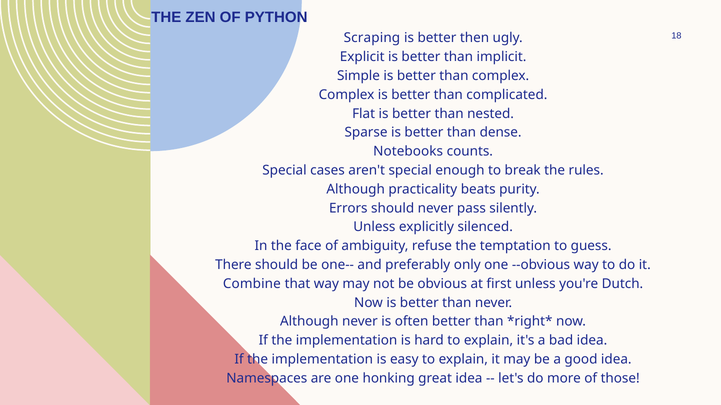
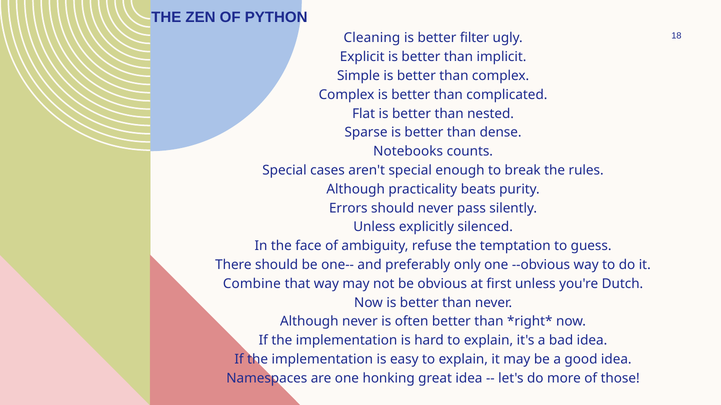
Scraping: Scraping -> Cleaning
then: then -> filter
